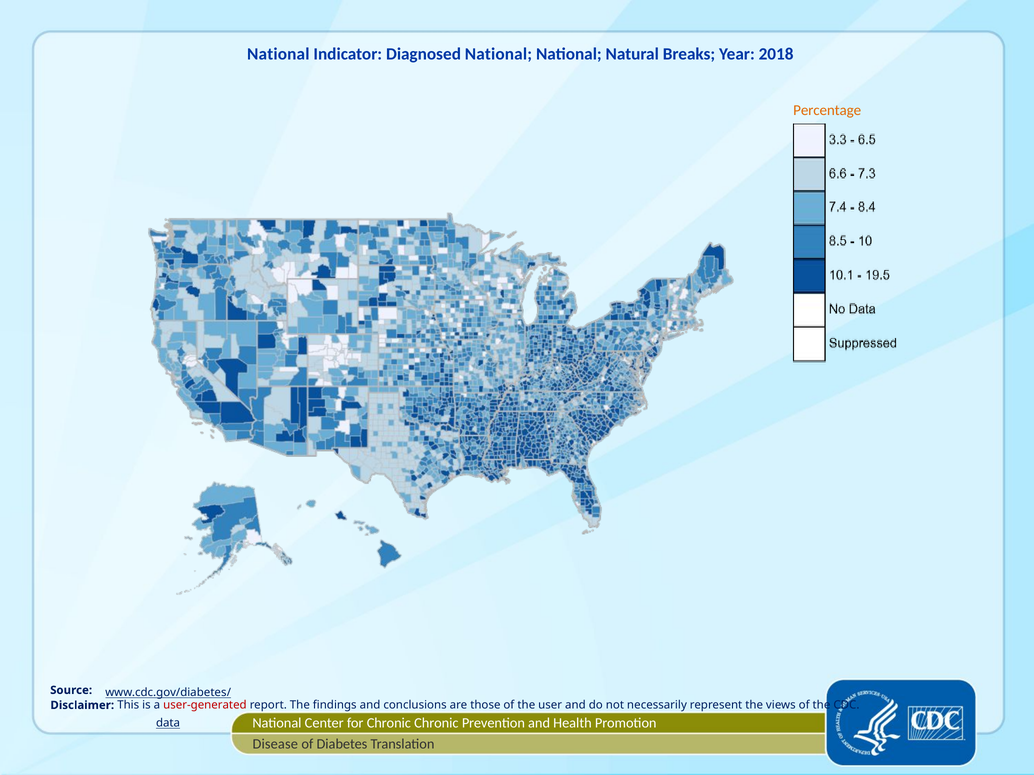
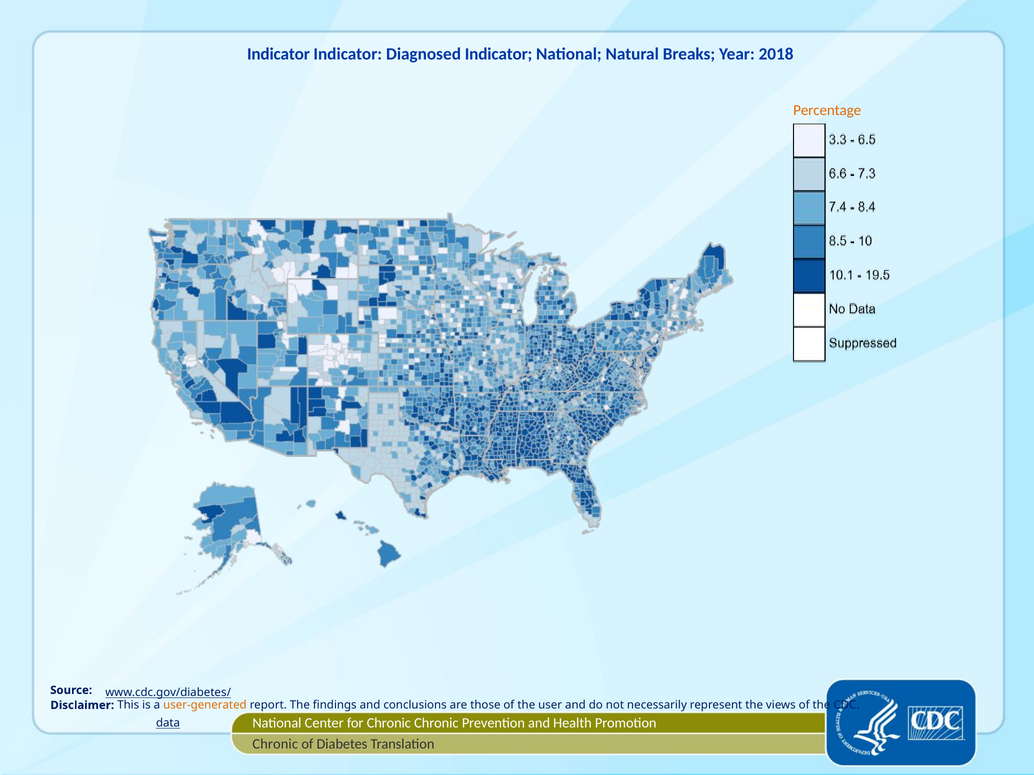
National at (278, 54): National -> Indicator
Diagnosed National: National -> Indicator
user-generated colour: red -> orange
Disease at (275, 744): Disease -> Chronic
